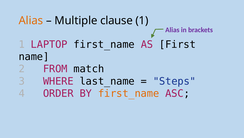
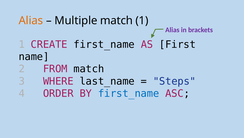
Multiple clause: clause -> match
LAPTOP: LAPTOP -> CREATE
first_name at (129, 93) colour: orange -> blue
